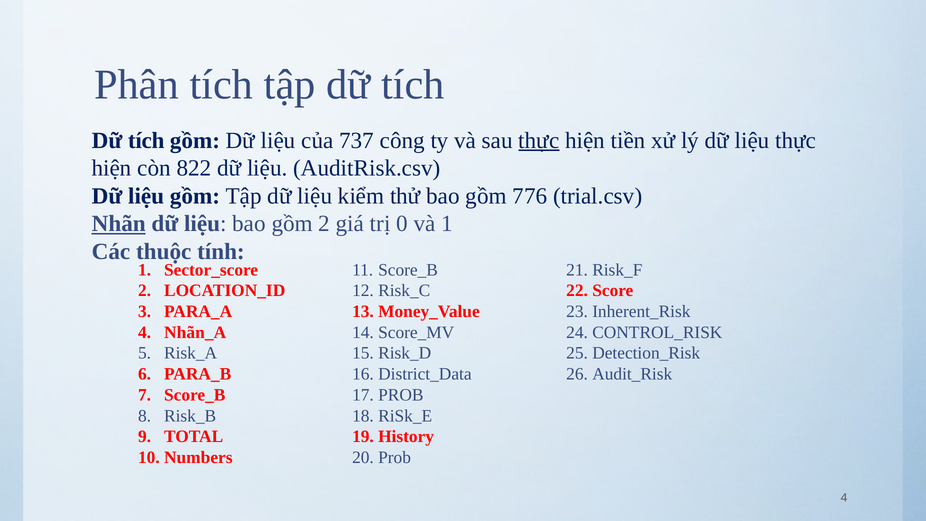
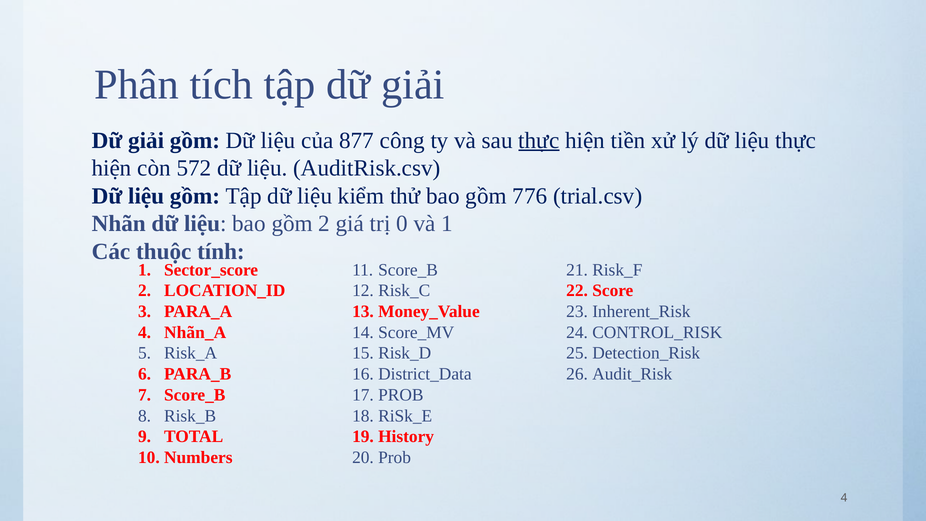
tập dữ tích: tích -> giải
tích at (146, 140): tích -> giải
737: 737 -> 877
822: 822 -> 572
Nhãn underline: present -> none
